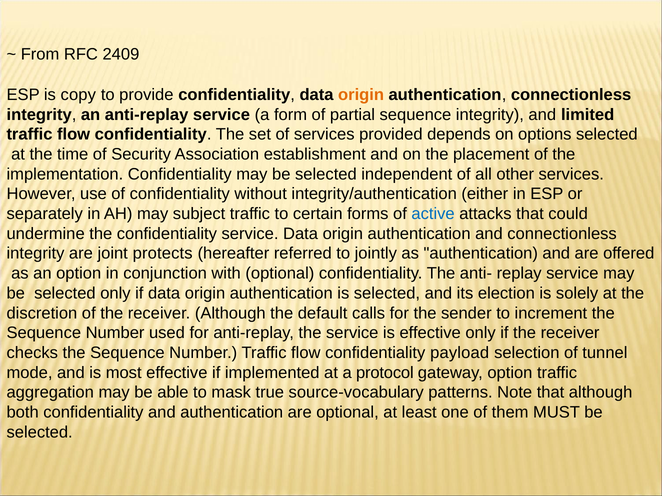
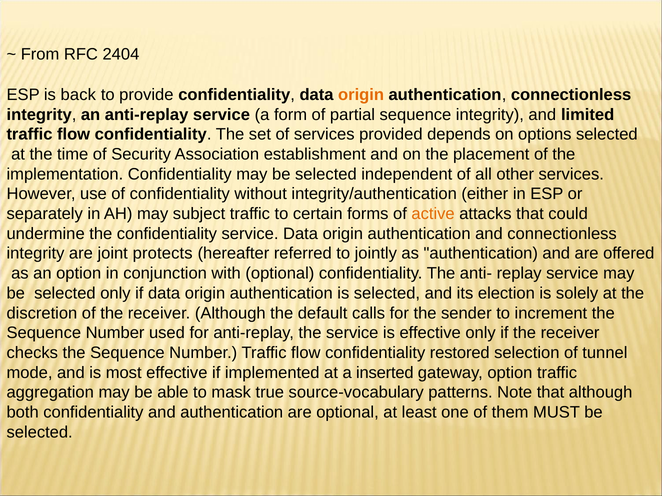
2409: 2409 -> 2404
copy: copy -> back
active colour: blue -> orange
payload: payload -> restored
protocol: protocol -> inserted
